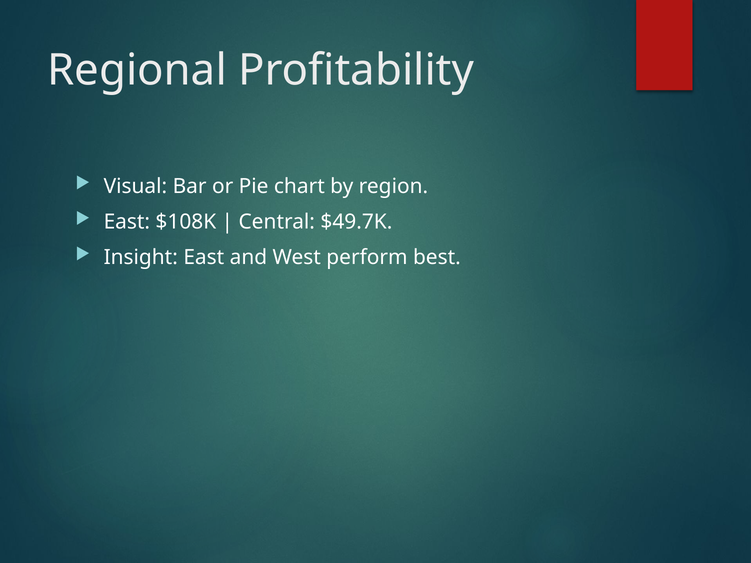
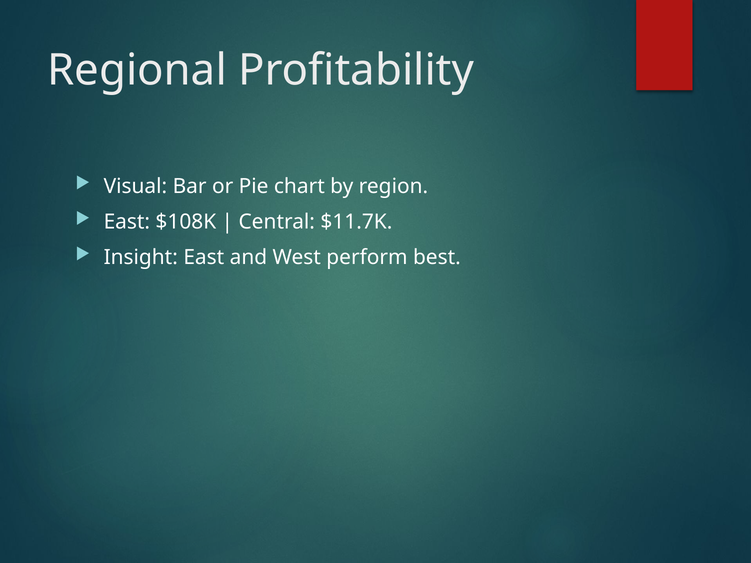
$49.7K: $49.7K -> $11.7K
